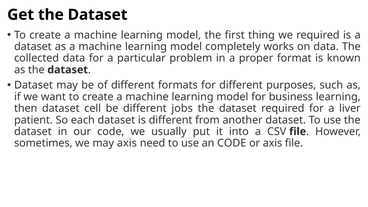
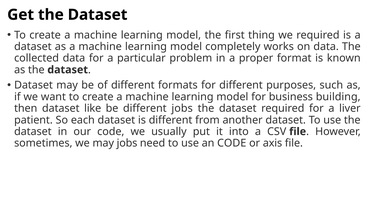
business learning: learning -> building
cell: cell -> like
may axis: axis -> jobs
